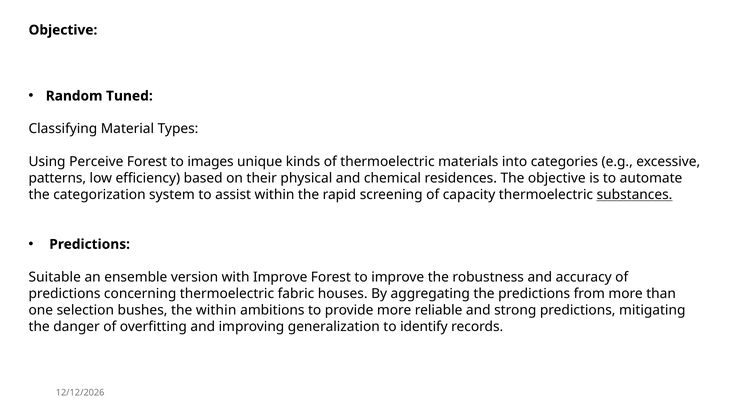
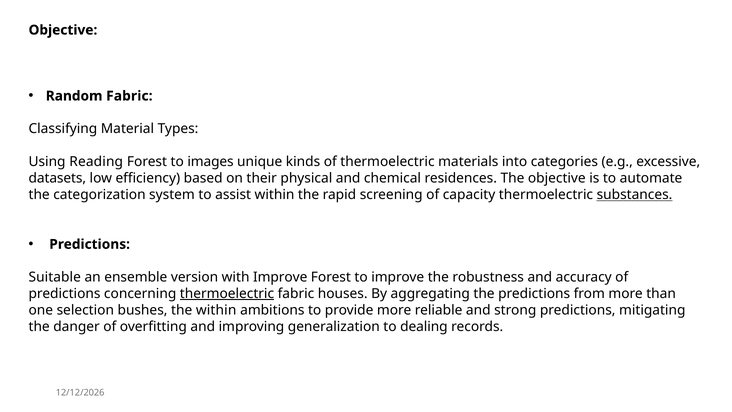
Random Tuned: Tuned -> Fabric
Perceive: Perceive -> Reading
patterns: patterns -> datasets
thermoelectric at (227, 294) underline: none -> present
identify: identify -> dealing
